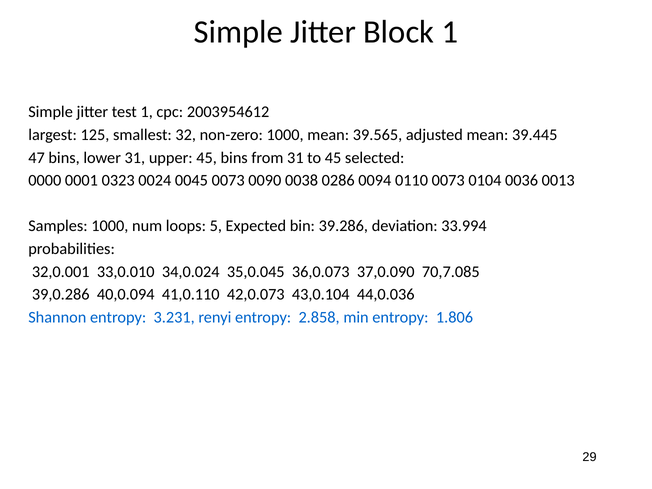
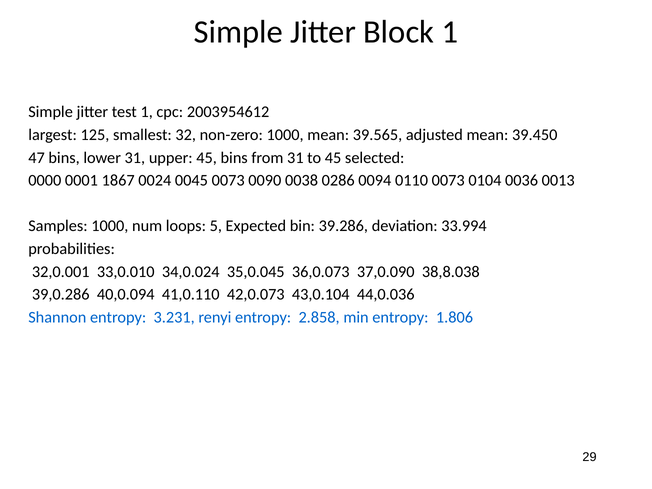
39.445: 39.445 -> 39.450
0323: 0323 -> 1867
70,7.085: 70,7.085 -> 38,8.038
